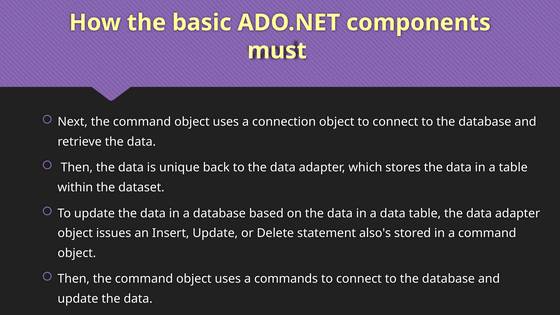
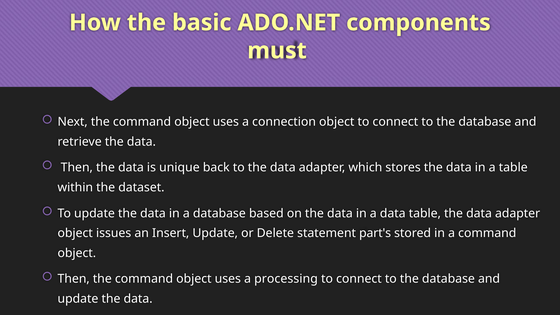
also's: also's -> part's
commands: commands -> processing
